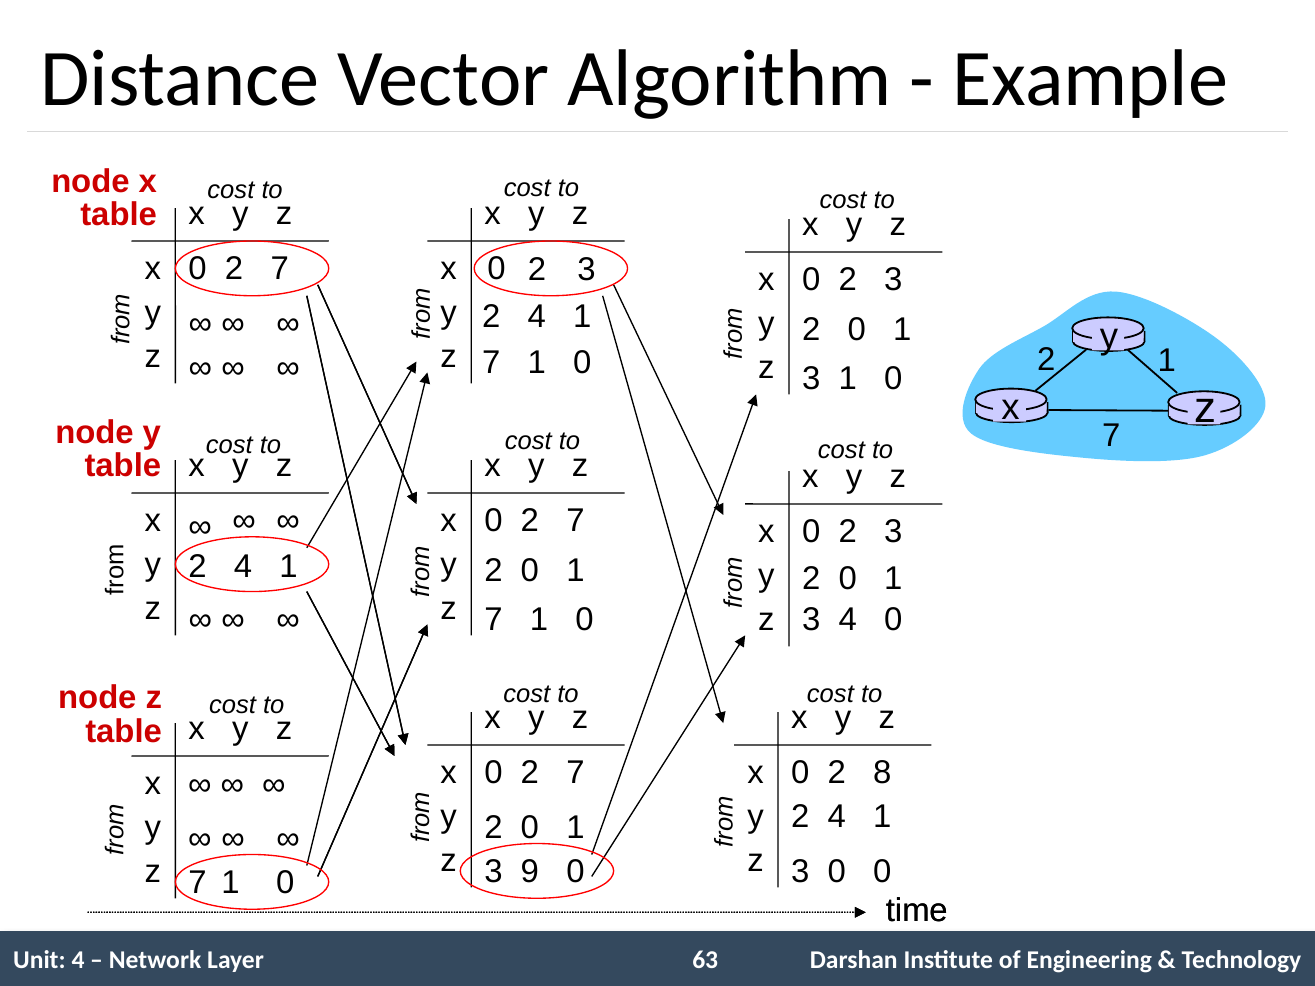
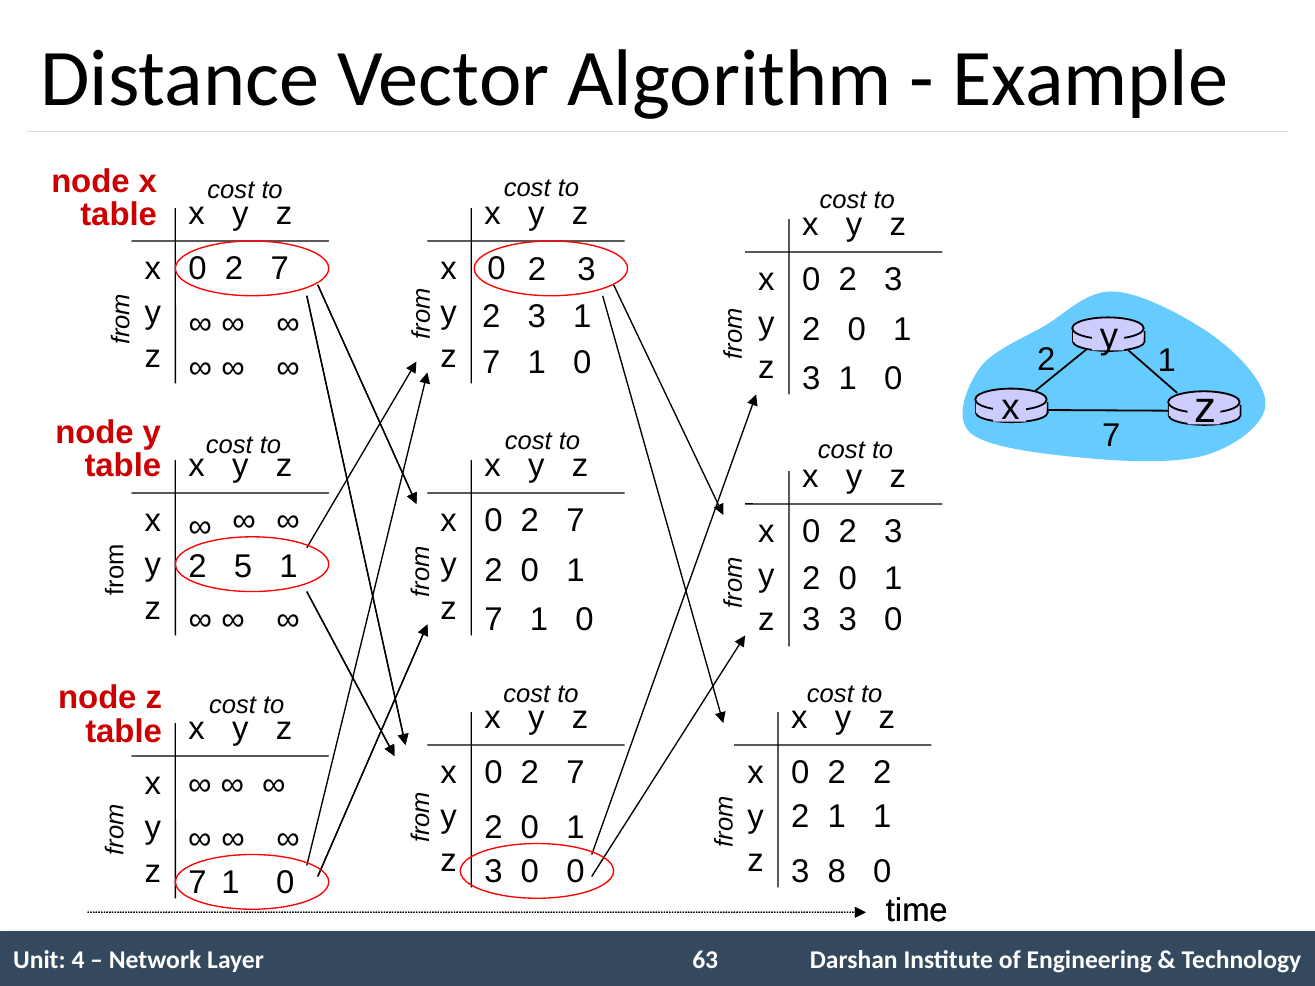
4 at (537, 317): 4 -> 3
4 at (243, 567): 4 -> 5
3 4: 4 -> 3
2 8: 8 -> 2
4 at (837, 817): 4 -> 1
9 at (530, 872): 9 -> 0
3 0: 0 -> 8
